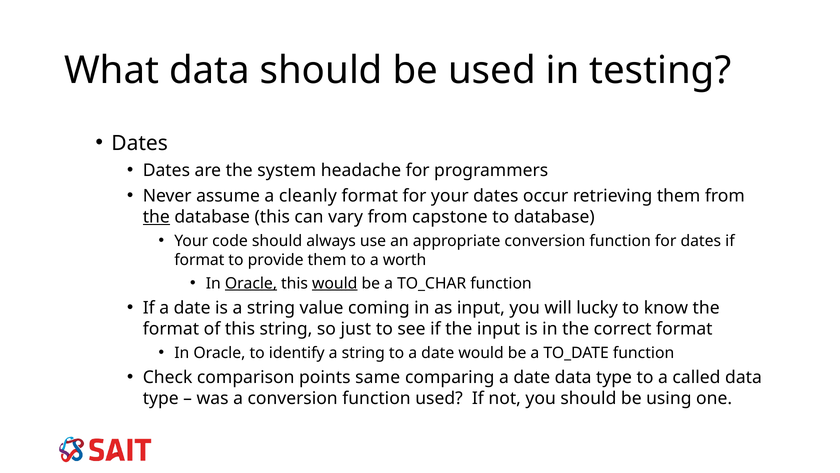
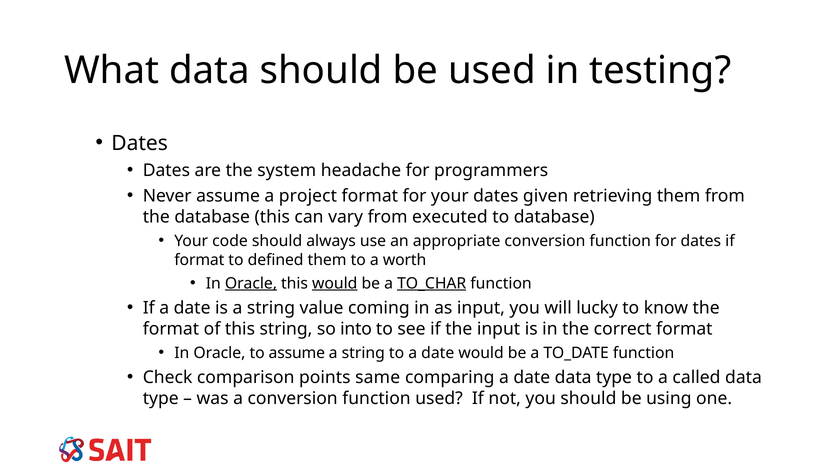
cleanly: cleanly -> project
occur: occur -> given
the at (156, 217) underline: present -> none
capstone: capstone -> executed
provide: provide -> defined
TO_CHAR underline: none -> present
just: just -> into
to identify: identify -> assume
